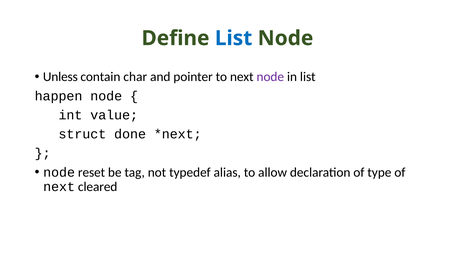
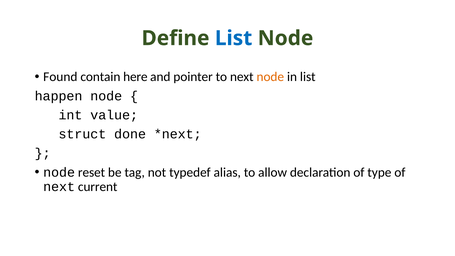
Unless: Unless -> Found
char: char -> here
node at (270, 77) colour: purple -> orange
cleared: cleared -> current
